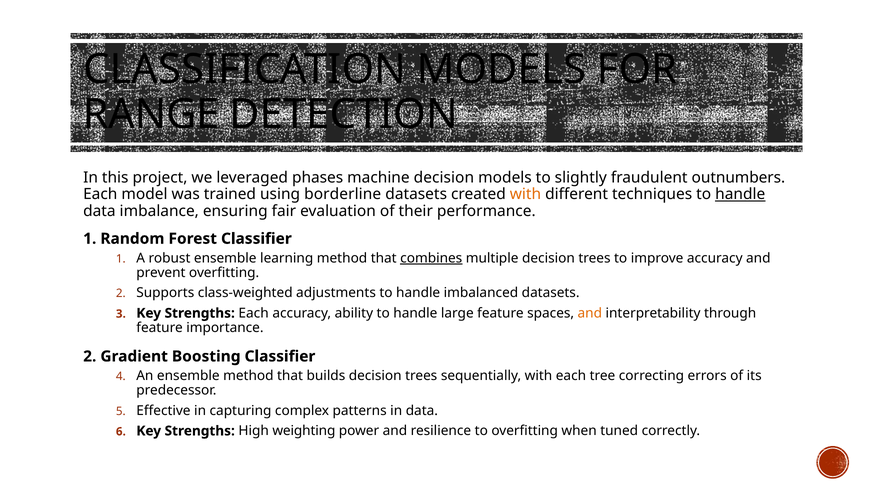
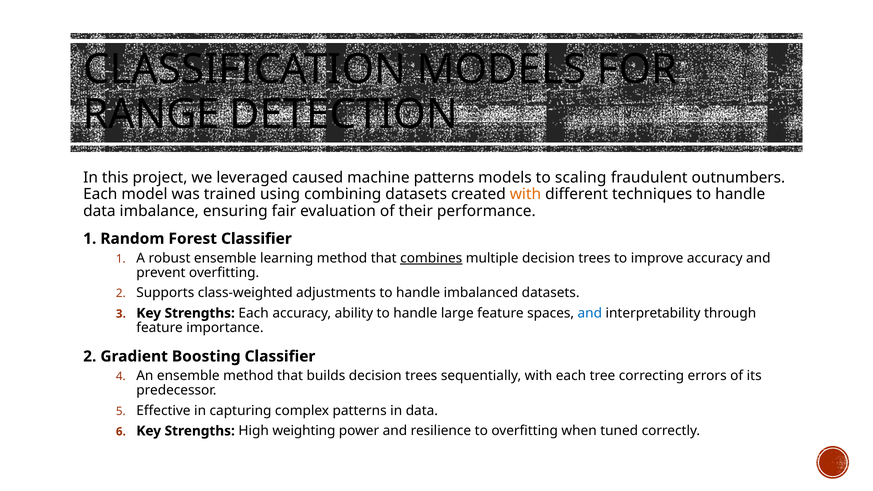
phases: phases -> caused
machine decision: decision -> patterns
slightly: slightly -> scaling
borderline: borderline -> combining
handle at (740, 194) underline: present -> none
and at (590, 313) colour: orange -> blue
